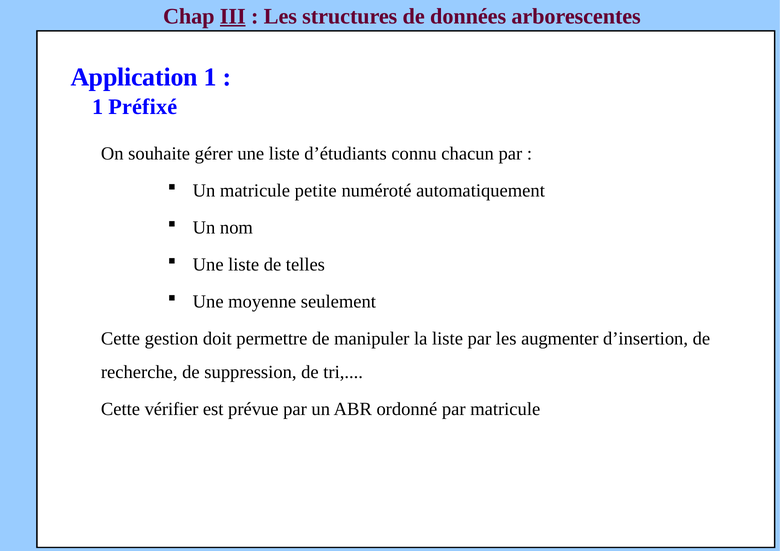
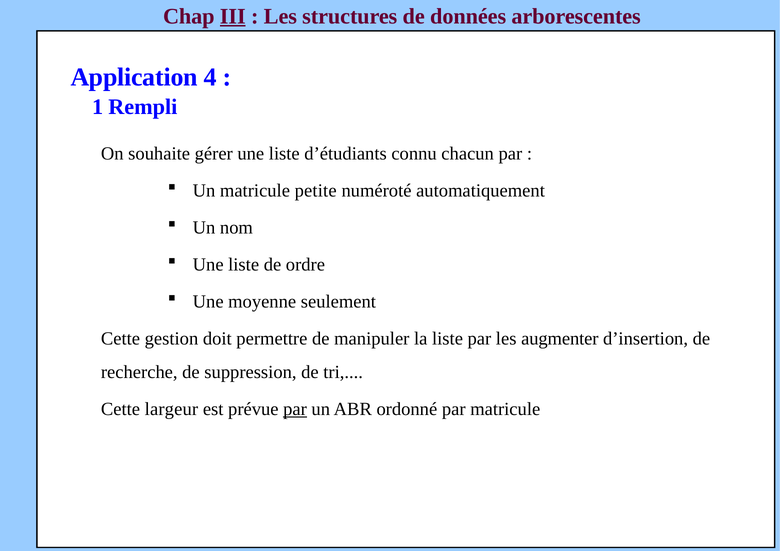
Application 1: 1 -> 4
Préfixé: Préfixé -> Rempli
telles: telles -> ordre
vérifier: vérifier -> largeur
par at (295, 410) underline: none -> present
